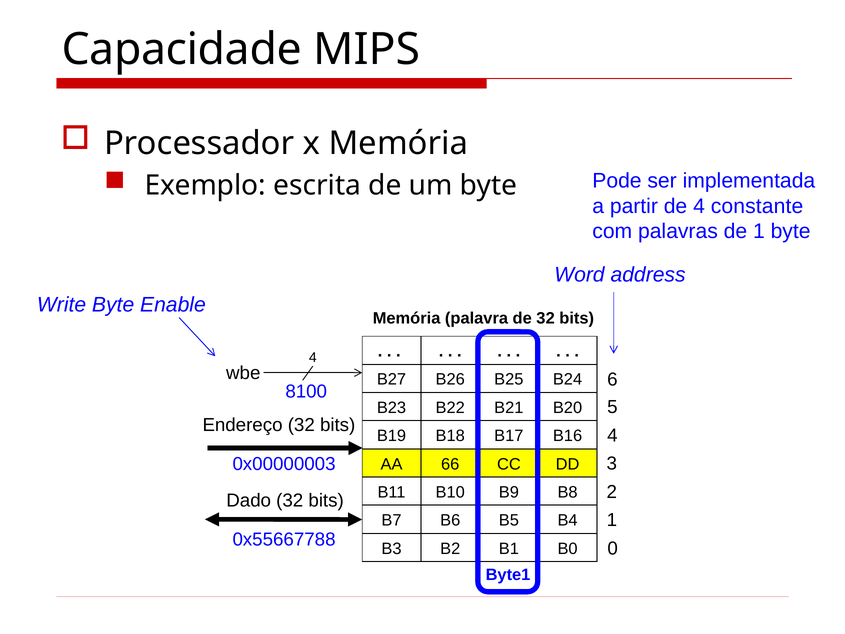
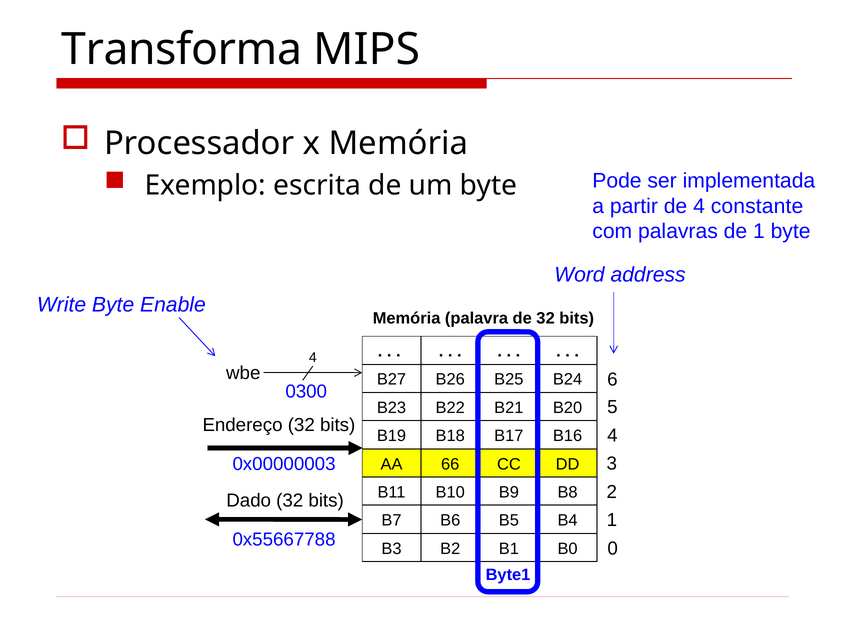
Capacidade: Capacidade -> Transforma
8100: 8100 -> 0300
